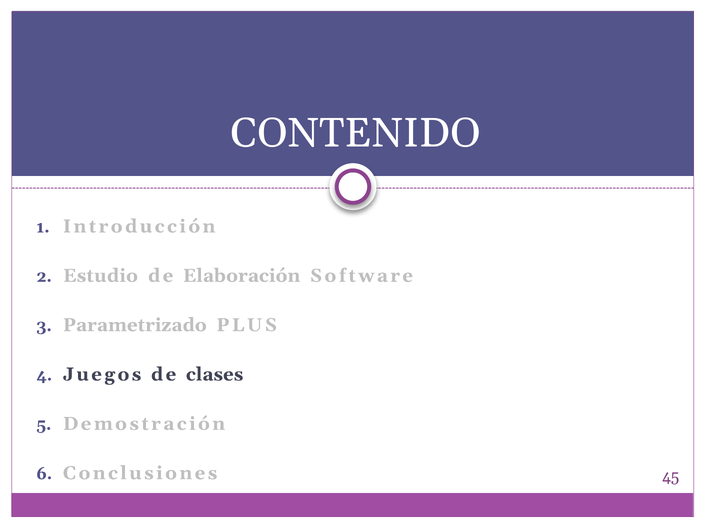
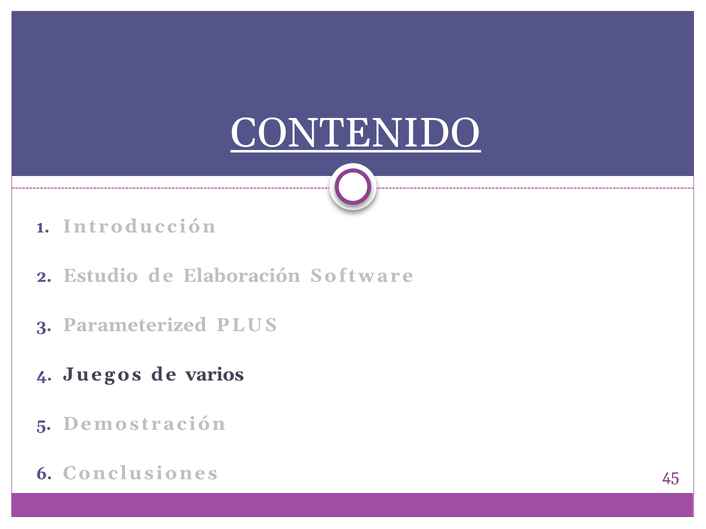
CONTENIDO underline: none -> present
Parametrizado: Parametrizado -> Parameterized
clases: clases -> varios
